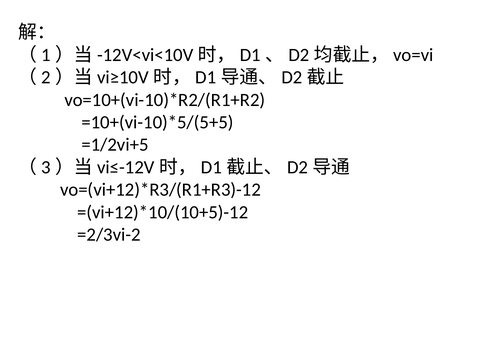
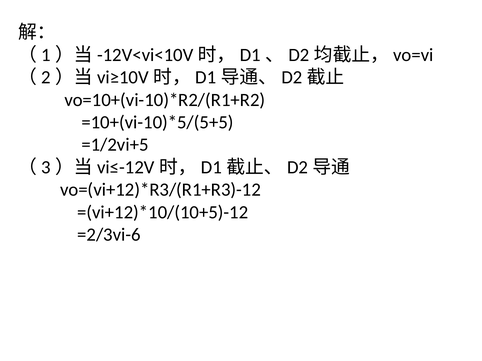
=2/3vi-2: =2/3vi-2 -> =2/3vi-6
